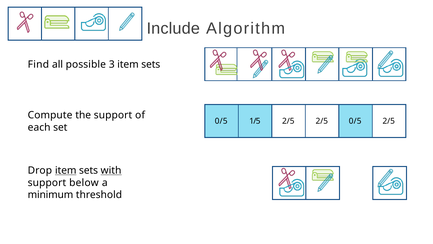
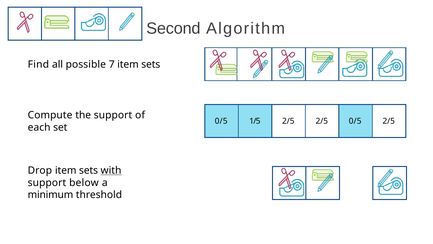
Include: Include -> Second
3: 3 -> 7
item at (66, 170) underline: present -> none
